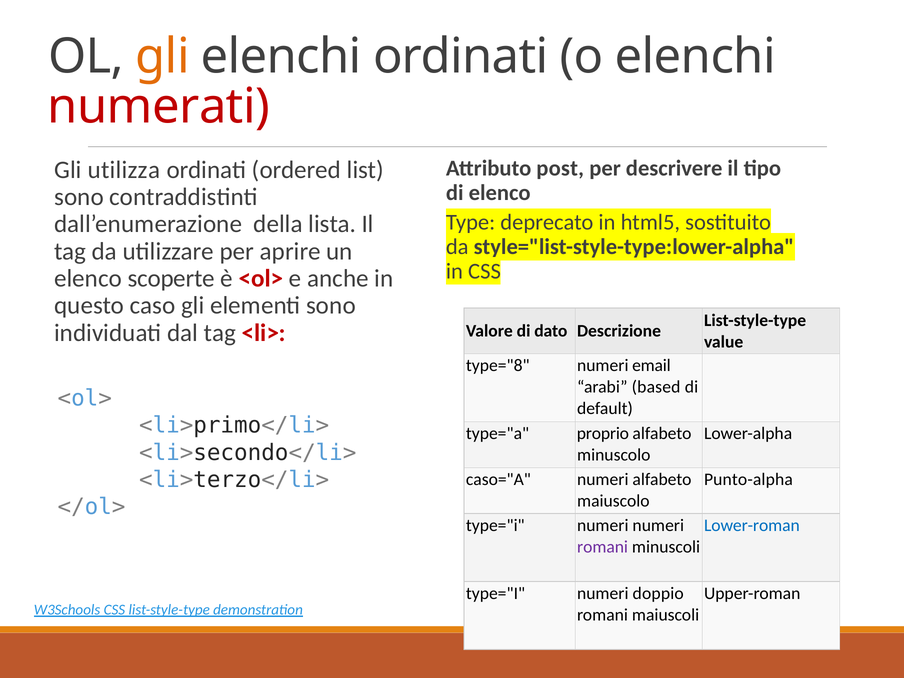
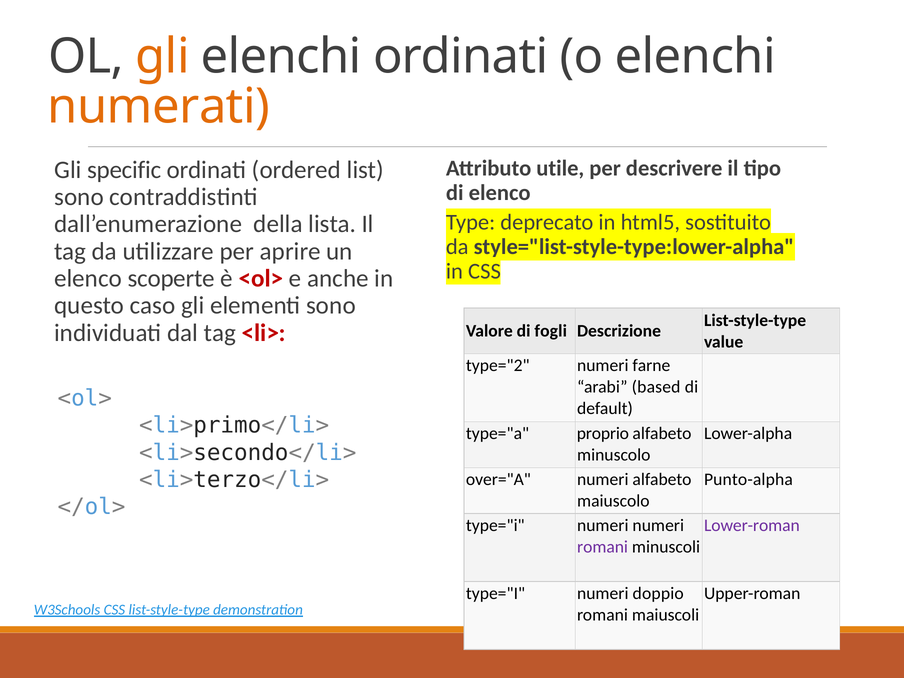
numerati colour: red -> orange
post: post -> utile
utilizza: utilizza -> specific
dato: dato -> fogli
type="8: type="8 -> type="2
email: email -> farne
caso="A: caso="A -> over="A
Lower-roman colour: blue -> purple
